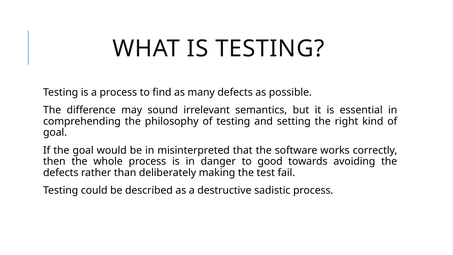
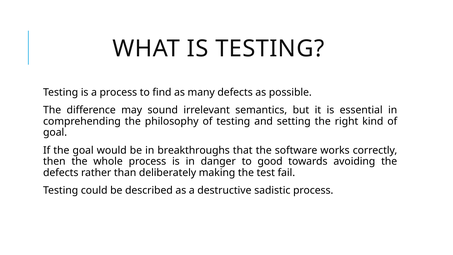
misinterpreted: misinterpreted -> breakthroughs
